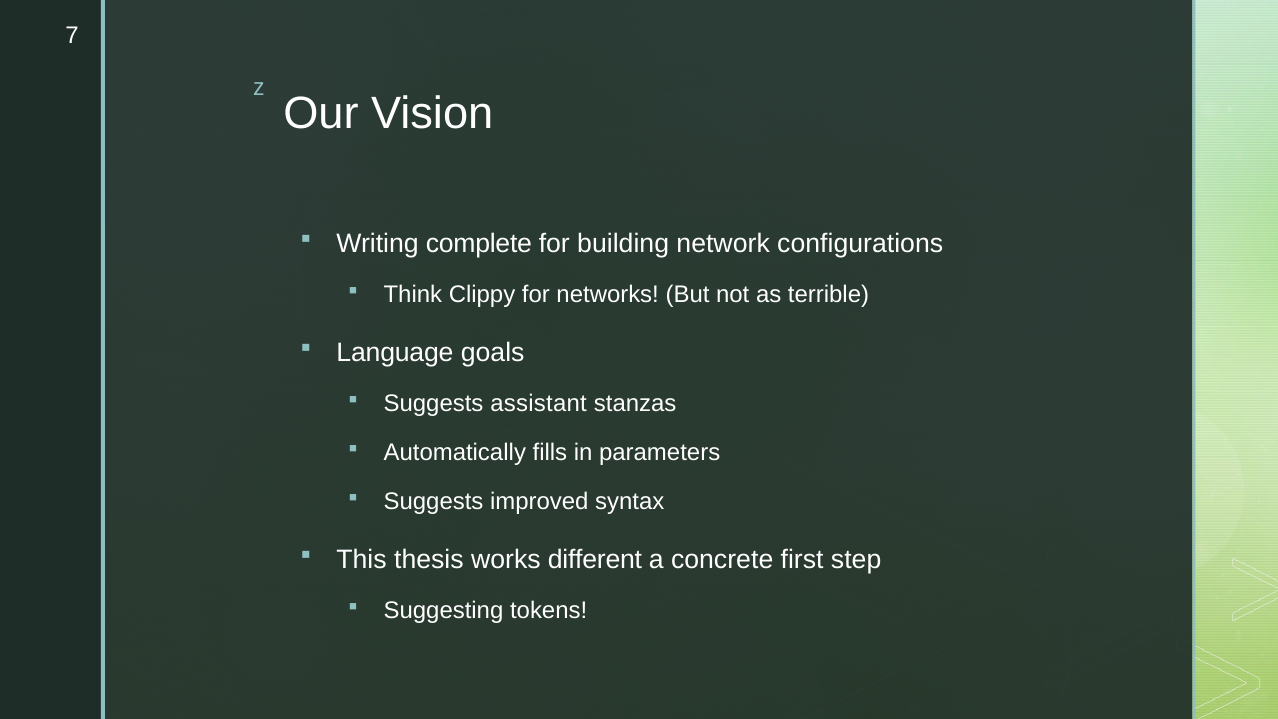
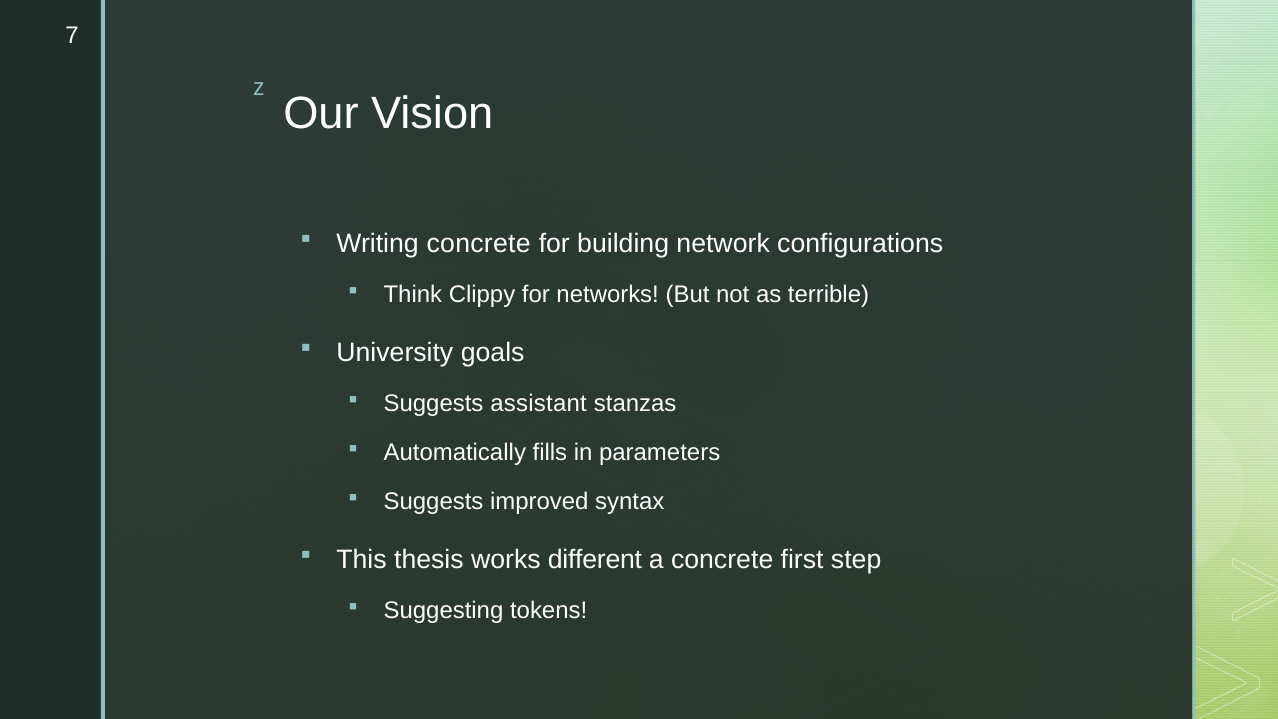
Writing complete: complete -> concrete
Language: Language -> University
